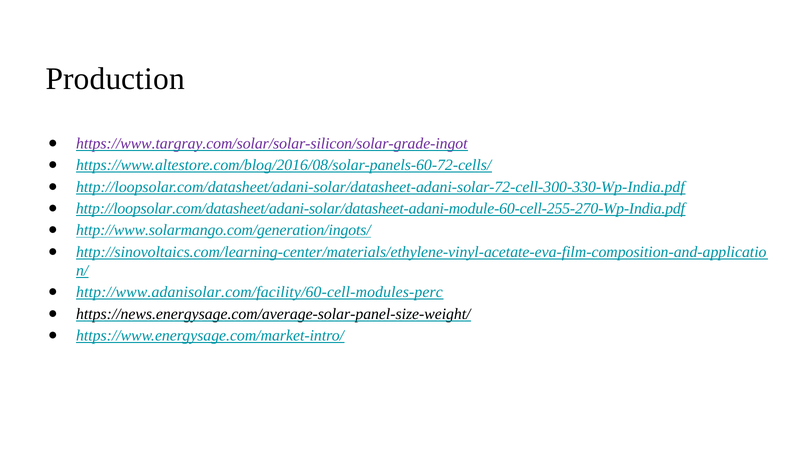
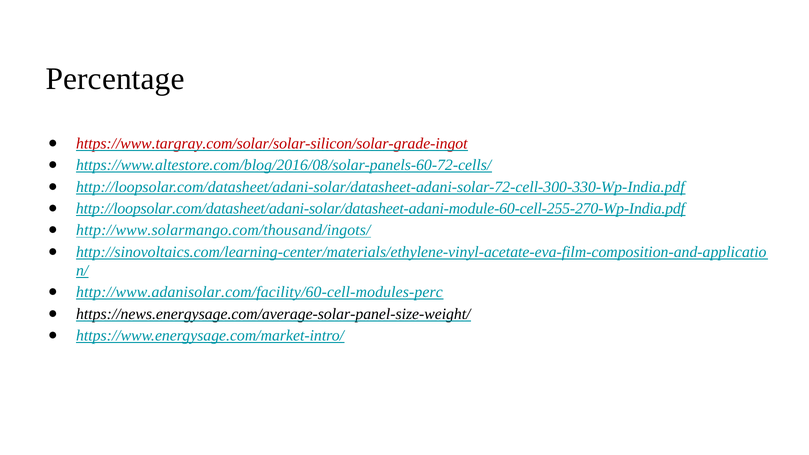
Production: Production -> Percentage
https://www.targray.com/solar/solar-silicon/solar-grade-ingot colour: purple -> red
http://www.solarmango.com/generation/ingots/: http://www.solarmango.com/generation/ingots/ -> http://www.solarmango.com/thousand/ingots/
